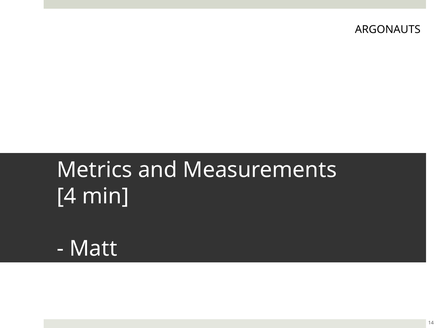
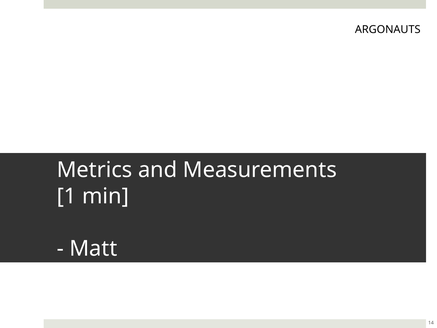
4: 4 -> 1
